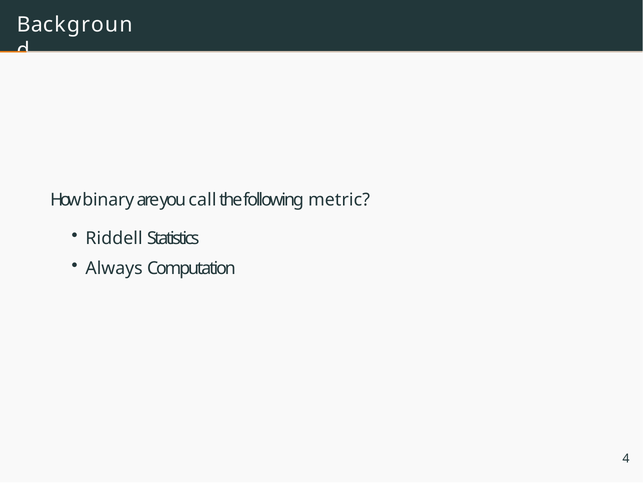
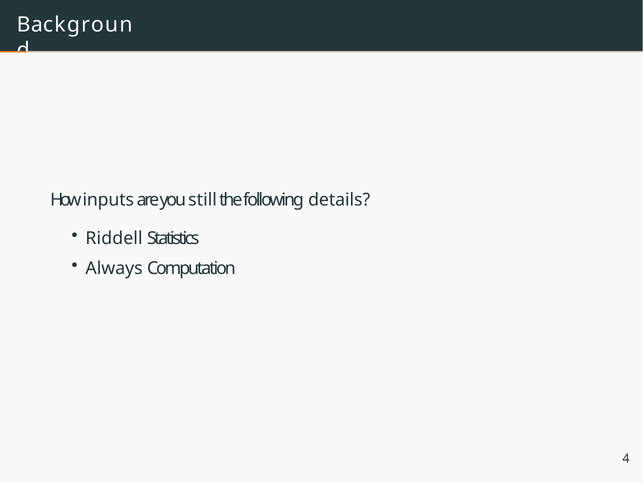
binary: binary -> inputs
call: call -> still
metric: metric -> details
